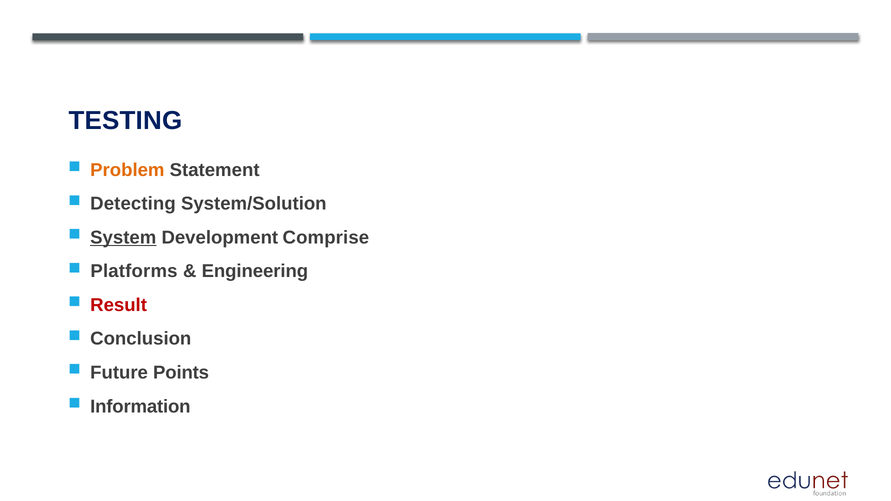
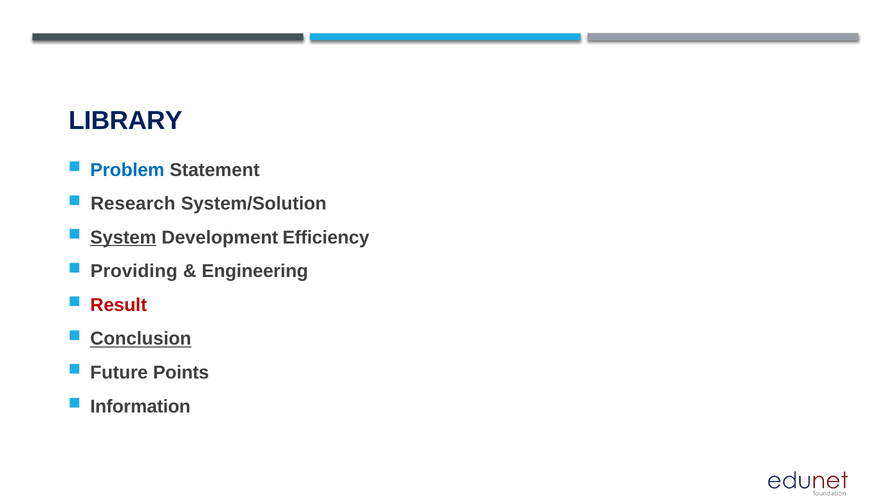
TESTING: TESTING -> LIBRARY
Problem colour: orange -> blue
Detecting: Detecting -> Research
Comprise: Comprise -> Efficiency
Platforms: Platforms -> Providing
Conclusion underline: none -> present
